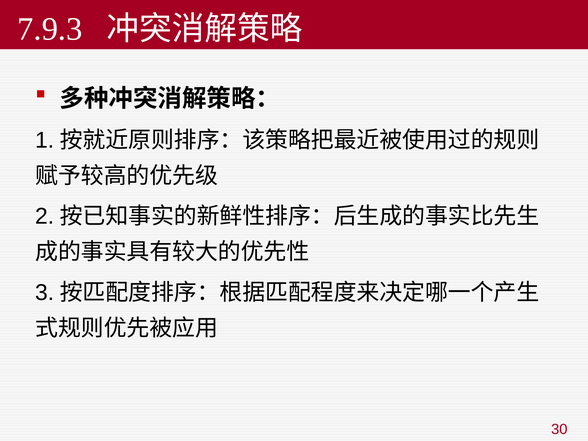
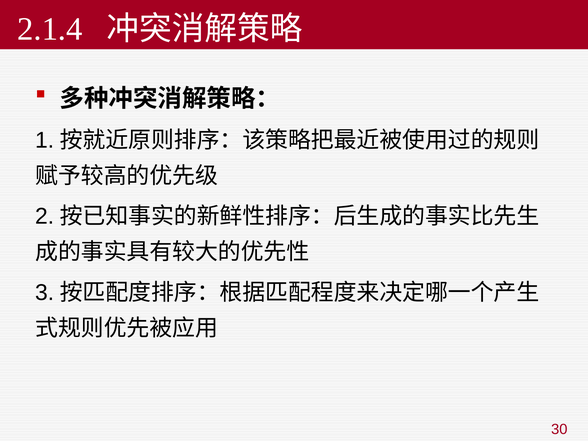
7.9.3: 7.9.3 -> 2.1.4
